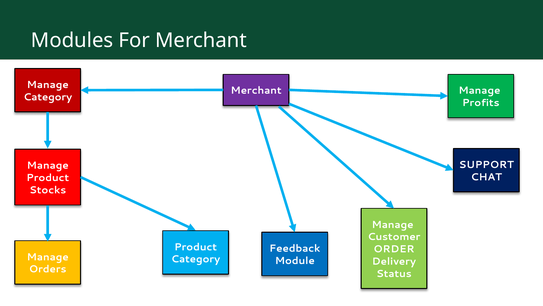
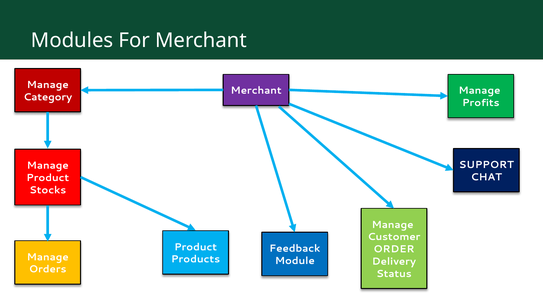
Category at (196, 259): Category -> Products
